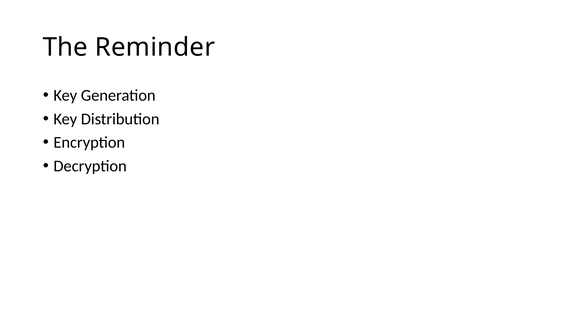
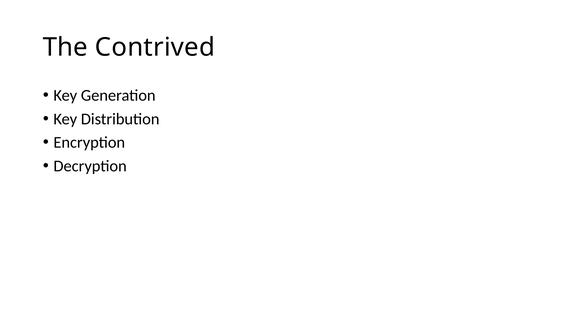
Reminder: Reminder -> Contrived
